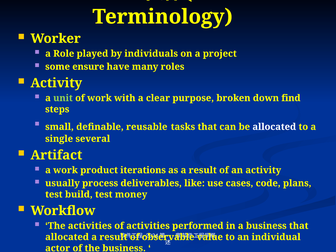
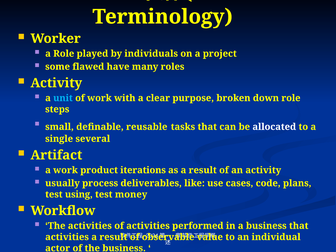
ensure: ensure -> flawed
unit colour: light green -> light blue
down find: find -> role
build: build -> using
allocated at (67, 237): allocated -> activities
